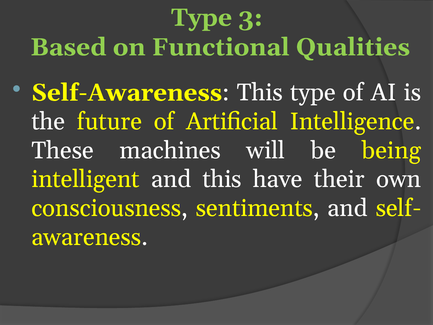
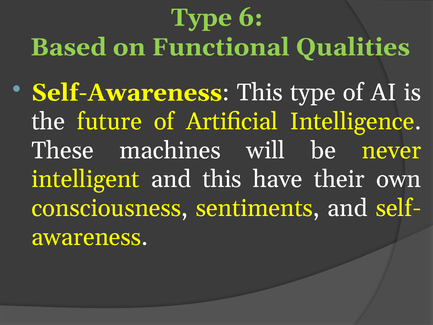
3: 3 -> 6
being: being -> never
